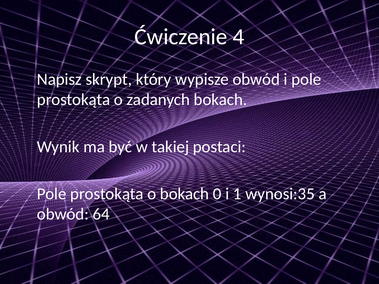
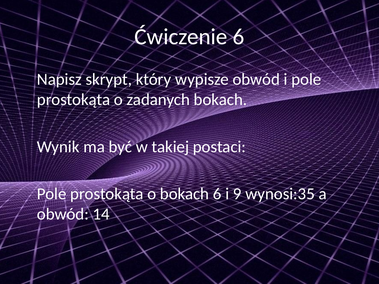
Ćwiczenie 4: 4 -> 6
bokach 0: 0 -> 6
1: 1 -> 9
64: 64 -> 14
